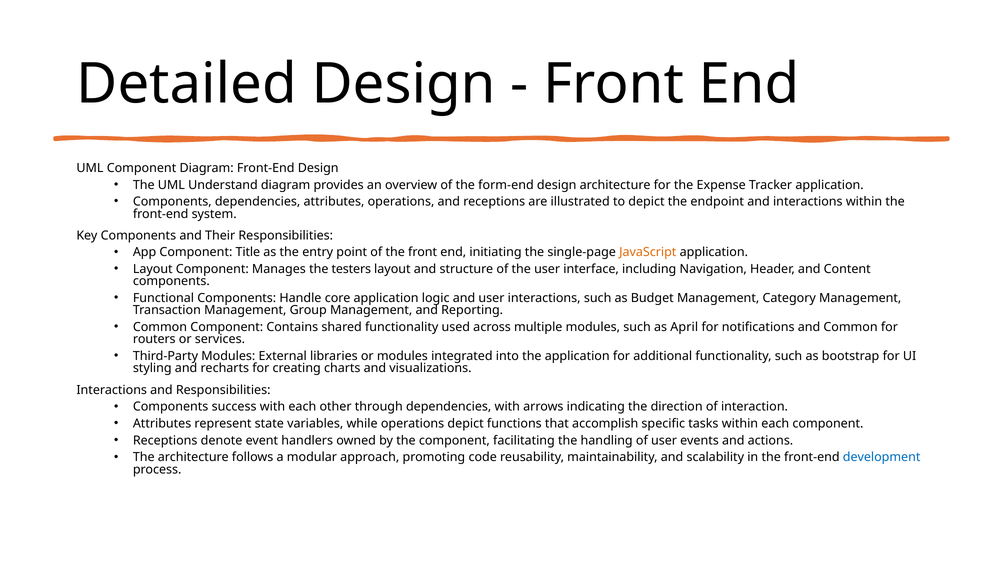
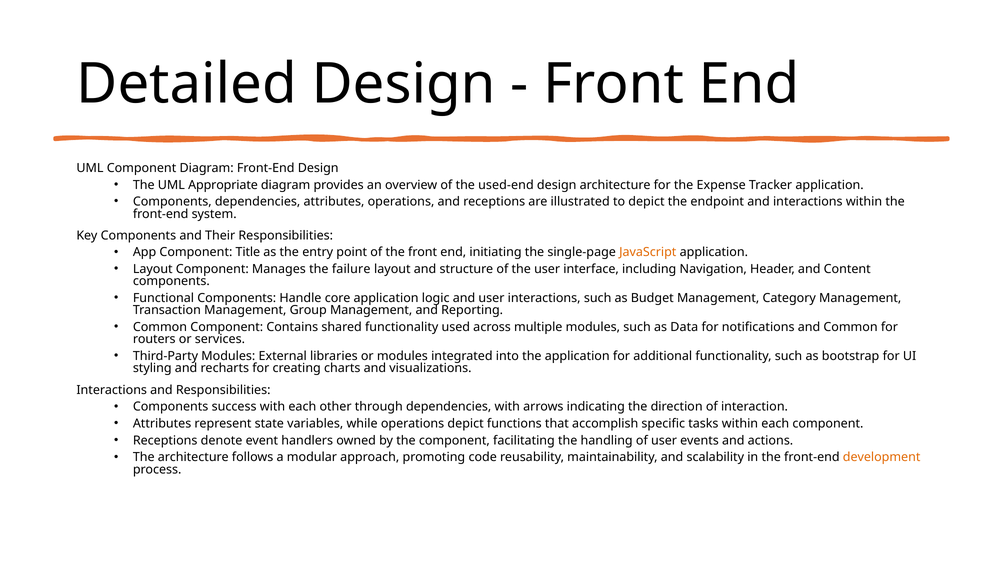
Understand: Understand -> Appropriate
form-end: form-end -> used-end
testers: testers -> failure
April: April -> Data
development colour: blue -> orange
